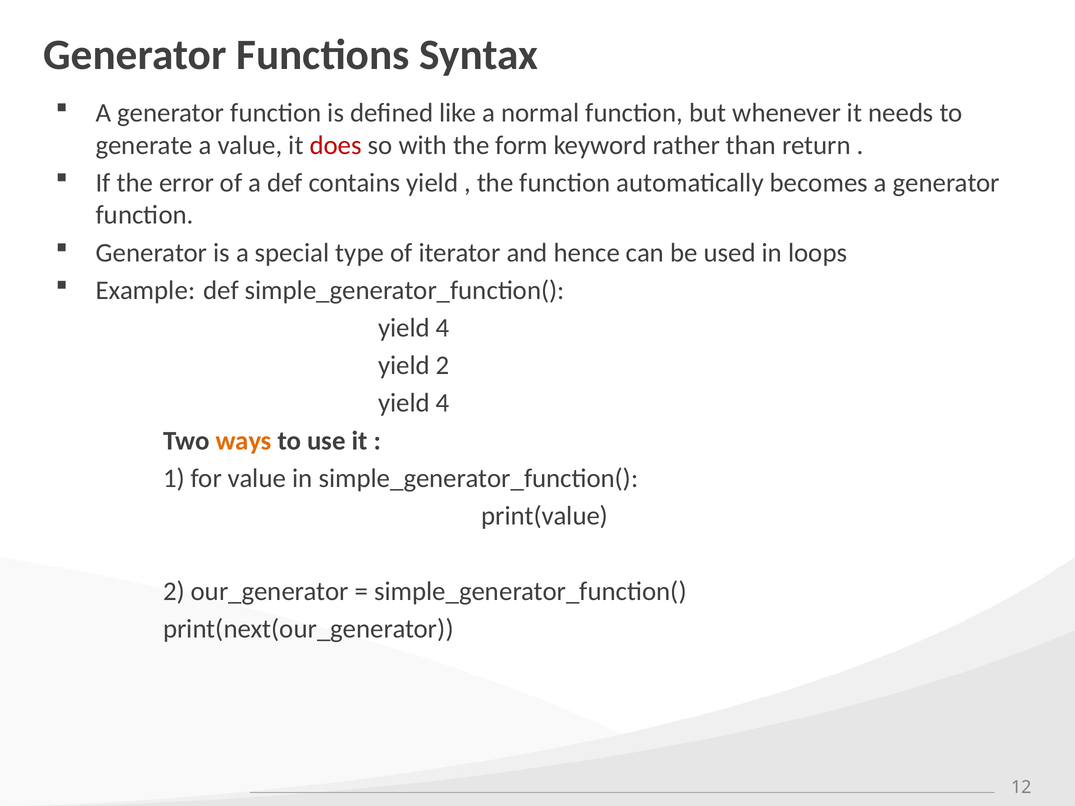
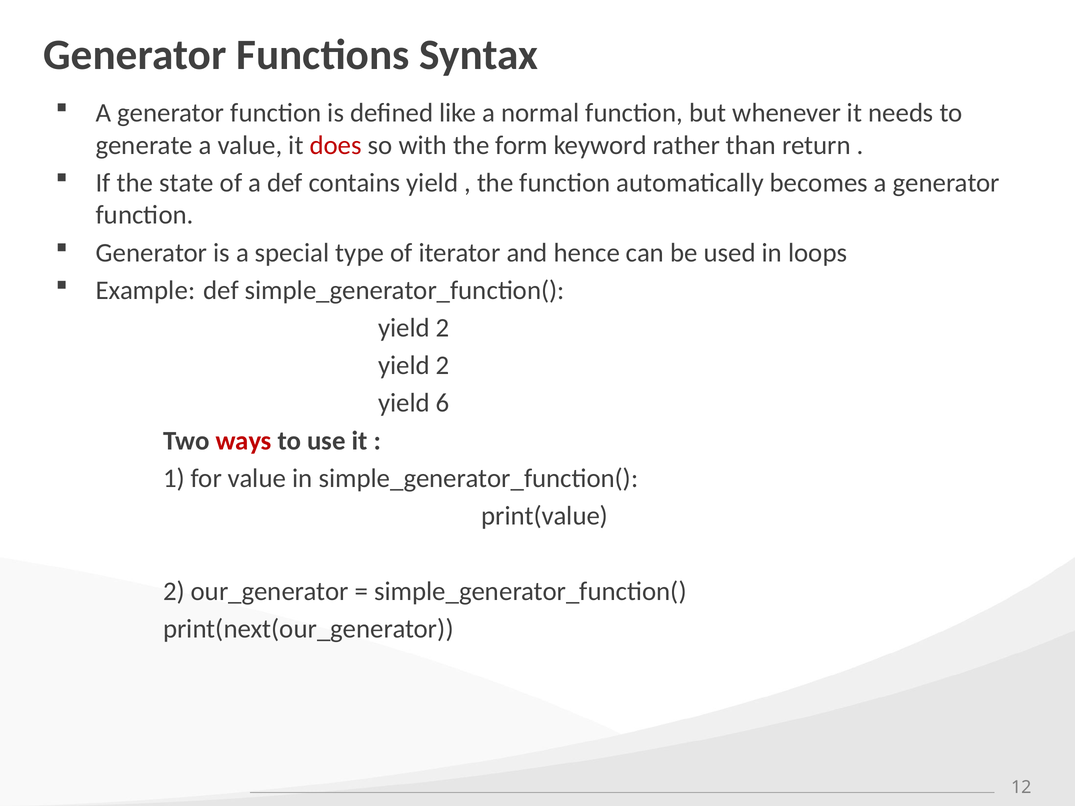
error: error -> state
4 at (443, 328): 4 -> 2
4 at (443, 403): 4 -> 6
ways colour: orange -> red
